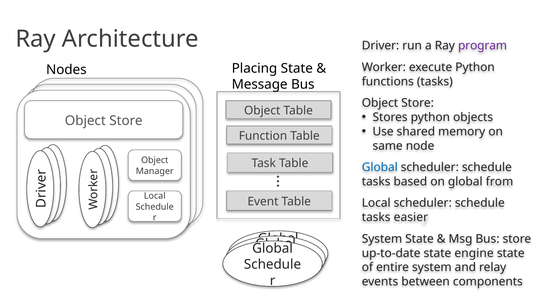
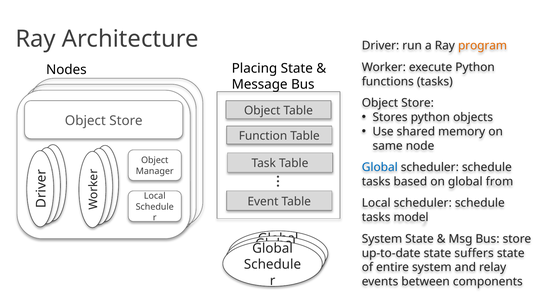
program colour: purple -> orange
easier: easier -> model
engine: engine -> suffers
